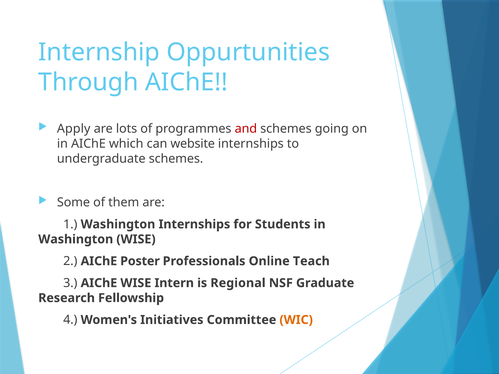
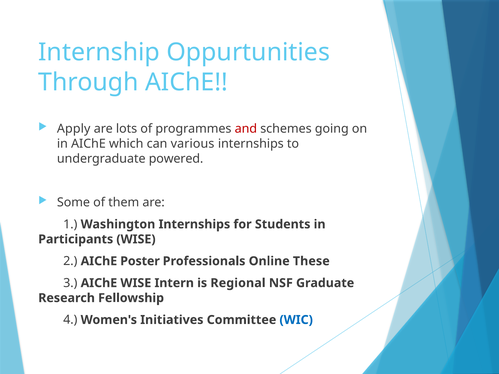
website: website -> various
undergraduate schemes: schemes -> powered
Washington at (76, 239): Washington -> Participants
Teach: Teach -> These
WIC colour: orange -> blue
